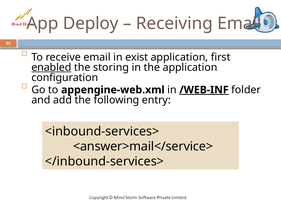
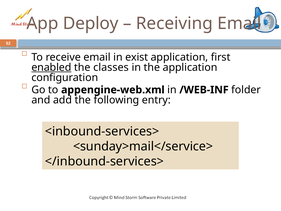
storing: storing -> classes
/WEB-INF underline: present -> none
<answer>mail</service>: <answer>mail</service> -> <sunday>mail</service>
